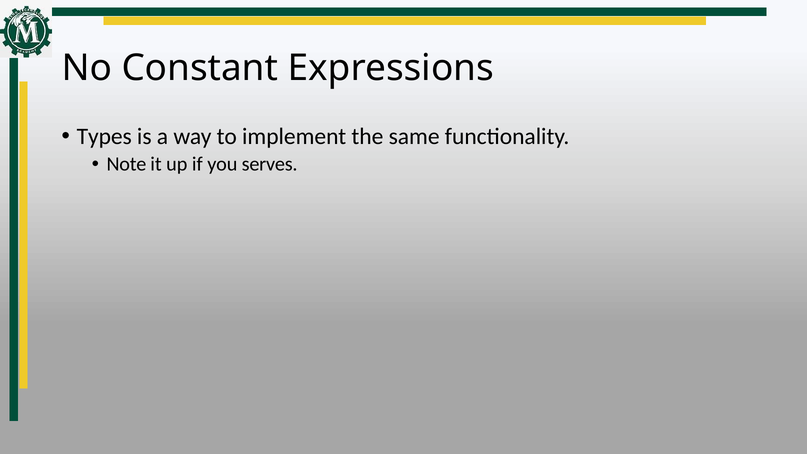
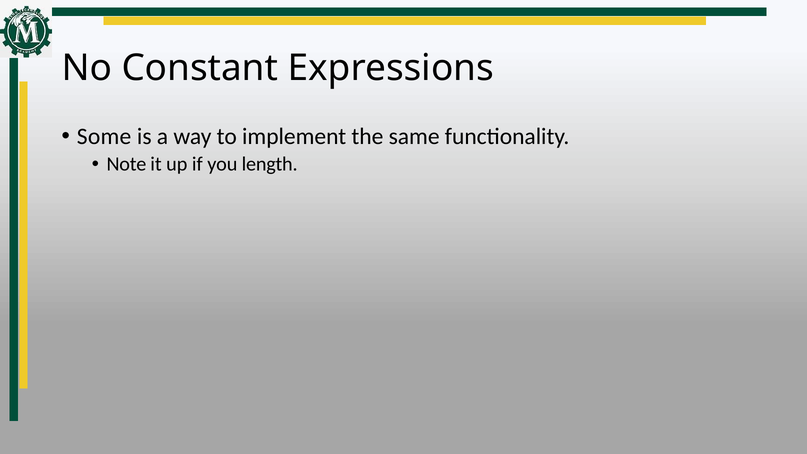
Types: Types -> Some
serves: serves -> length
